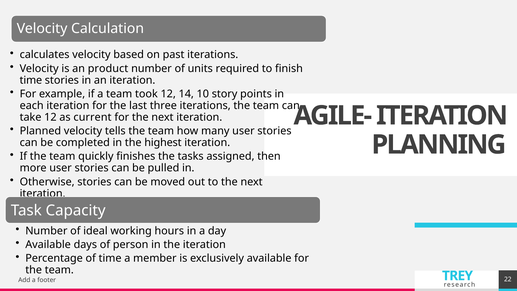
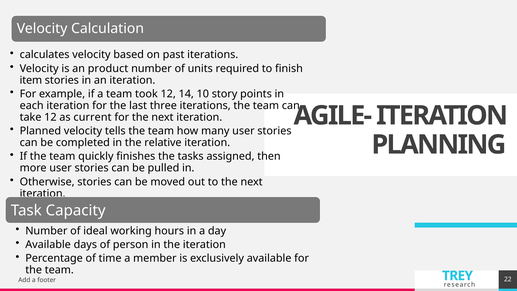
time at (31, 80): time -> item
highest: highest -> relative
